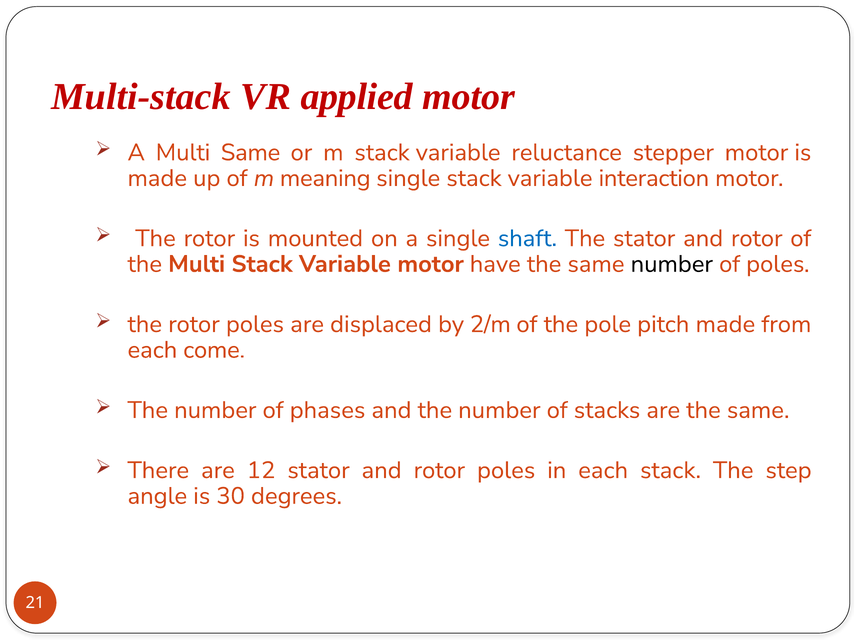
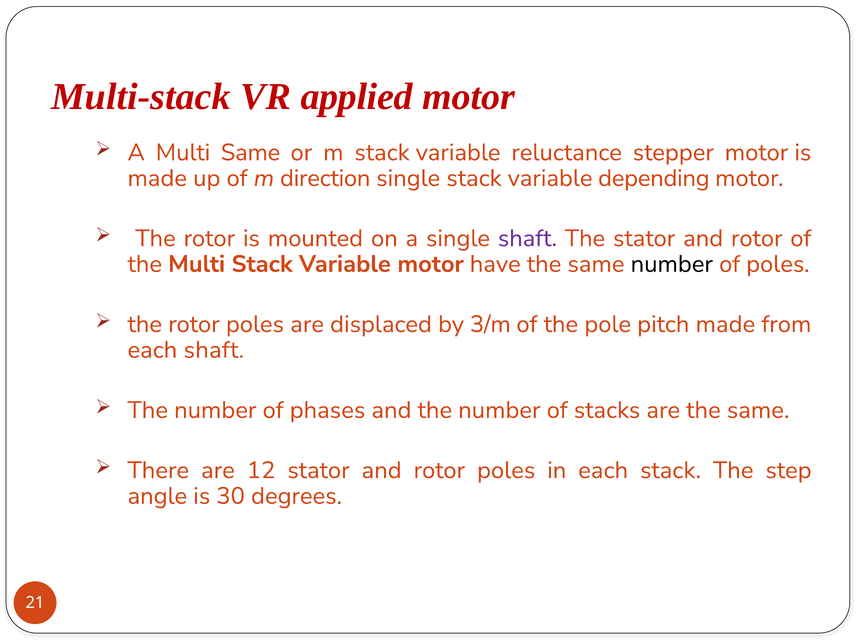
meaning: meaning -> direction
interaction: interaction -> depending
shaft at (527, 238) colour: blue -> purple
2/m: 2/m -> 3/m
each come: come -> shaft
